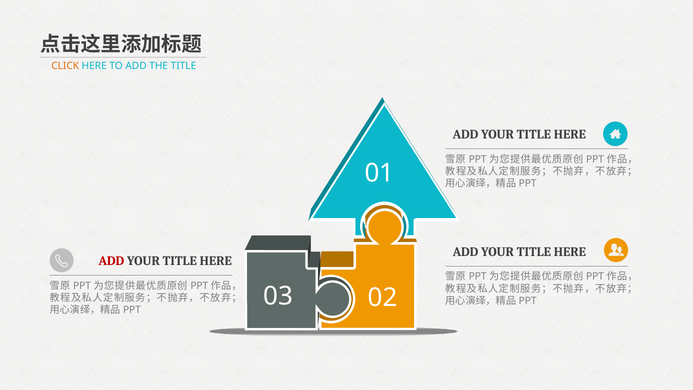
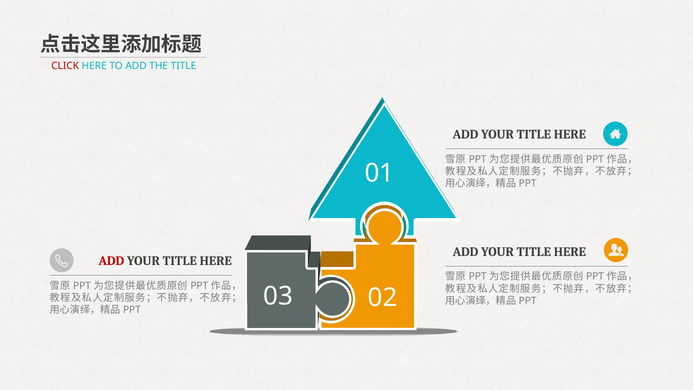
CLICK colour: orange -> red
